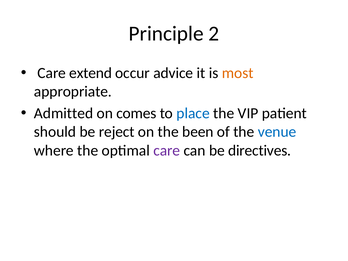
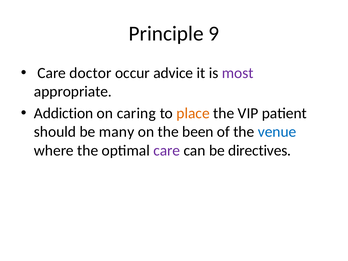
2: 2 -> 9
extend: extend -> doctor
most colour: orange -> purple
Admitted: Admitted -> Addiction
comes: comes -> caring
place colour: blue -> orange
reject: reject -> many
